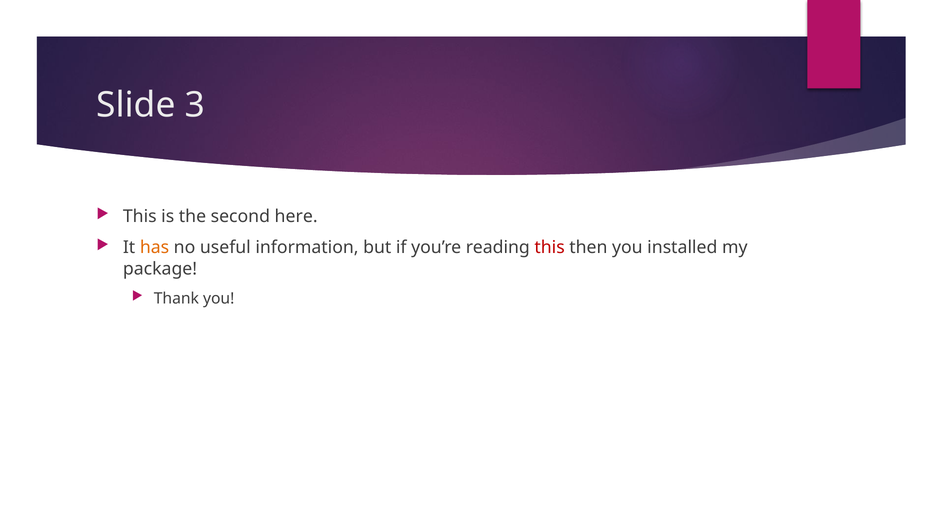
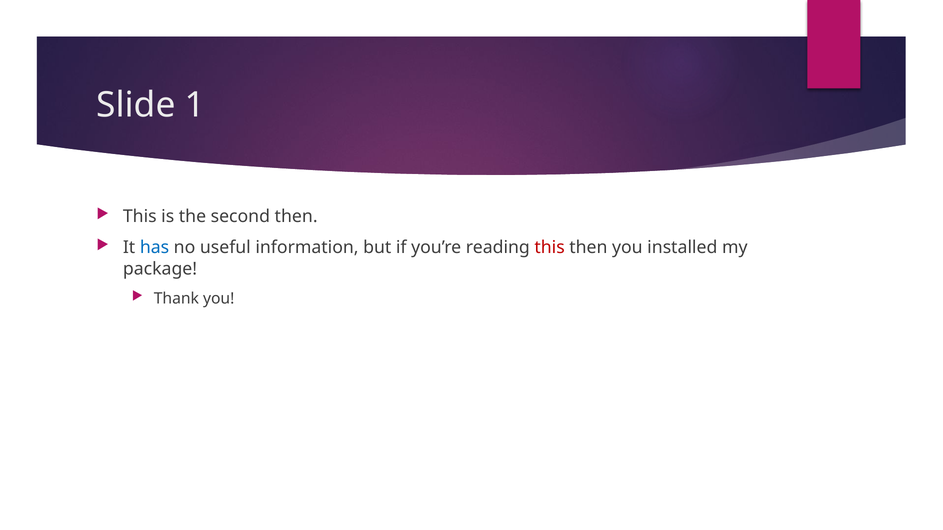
3: 3 -> 1
second here: here -> then
has colour: orange -> blue
